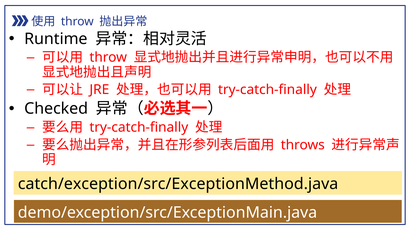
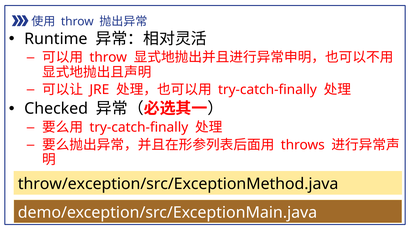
catch/exception/src/ExceptionMethod.java: catch/exception/src/ExceptionMethod.java -> throw/exception/src/ExceptionMethod.java
